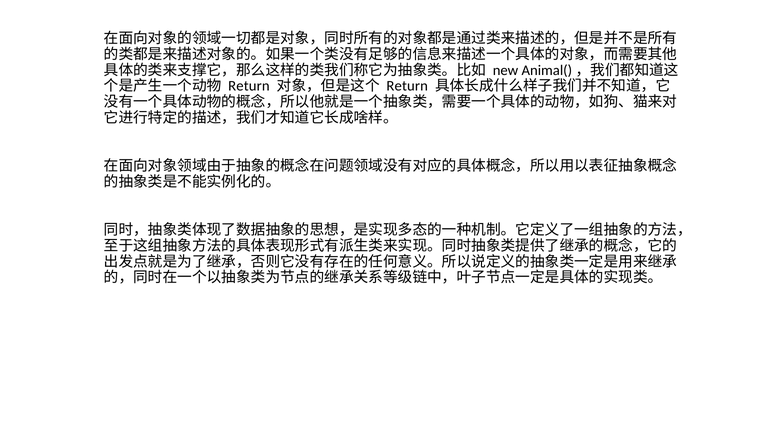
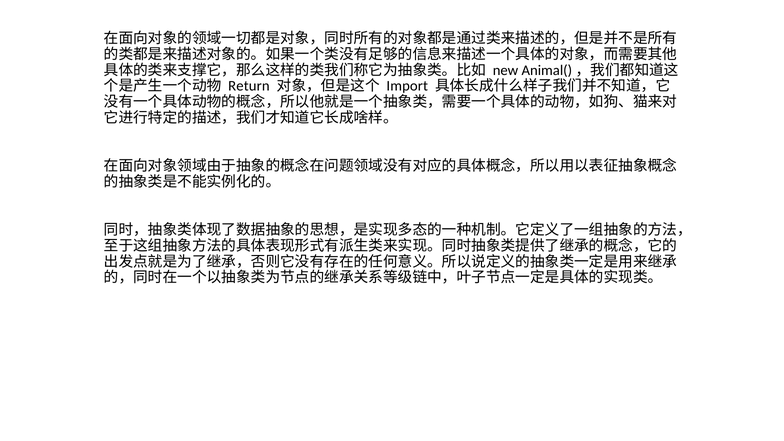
Return at (407, 86): Return -> Import
